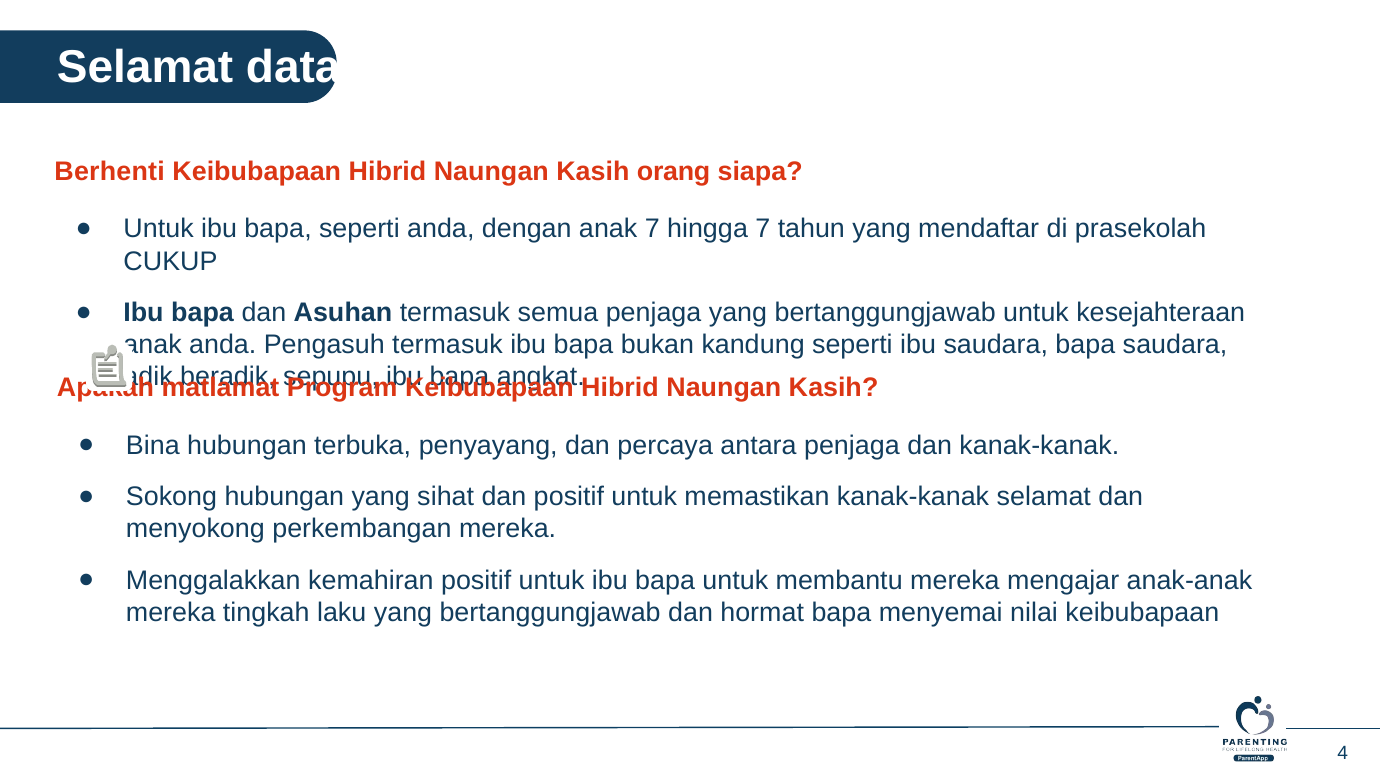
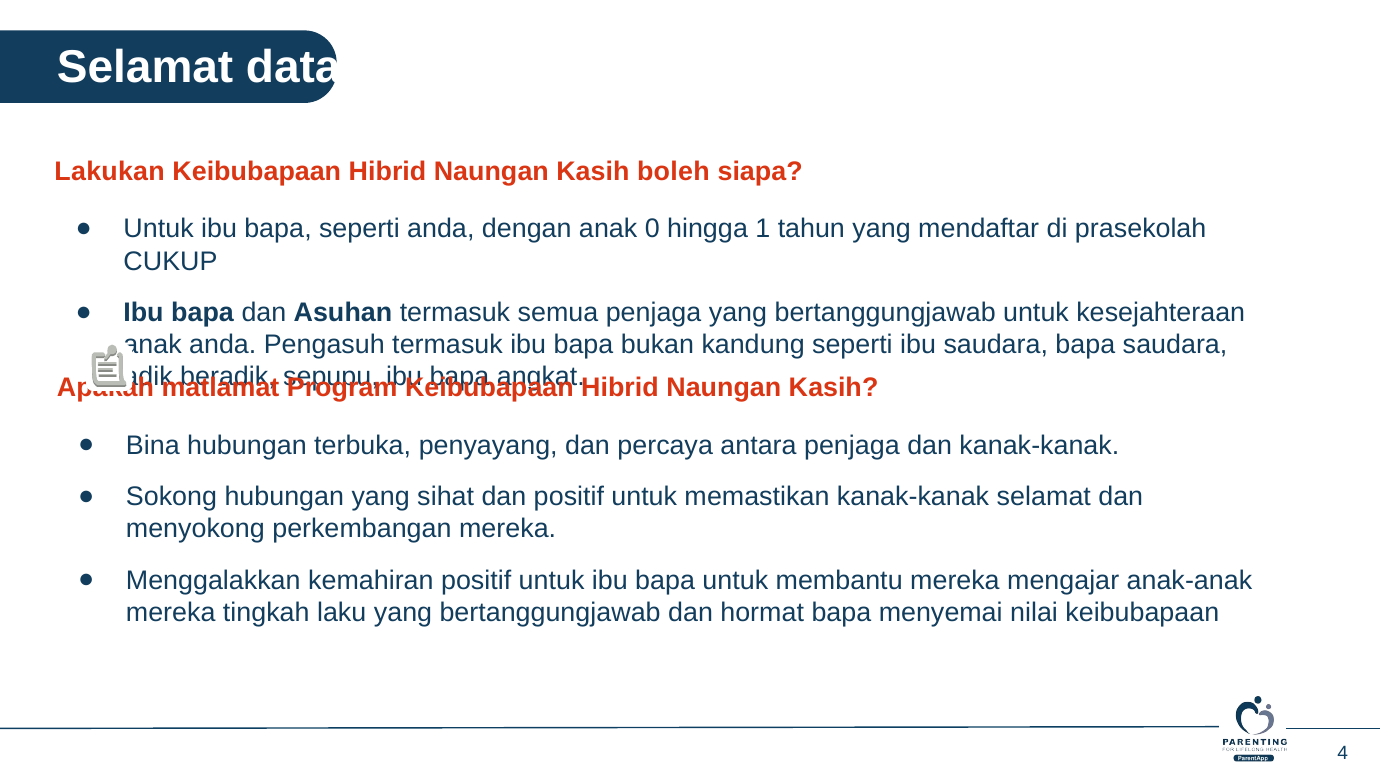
Berhenti: Berhenti -> Lakukan
orang: orang -> boleh
anak 7: 7 -> 0
hingga 7: 7 -> 1
